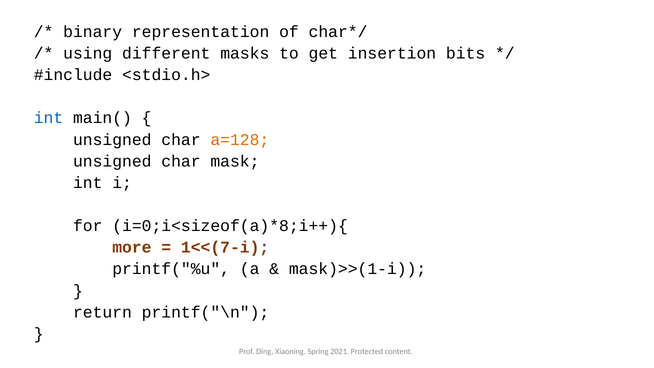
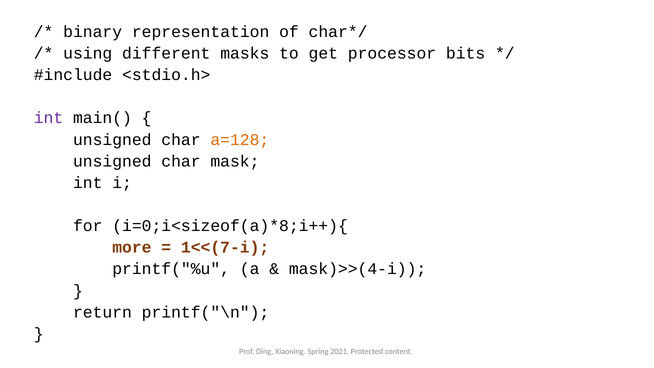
insertion: insertion -> processor
int at (49, 118) colour: blue -> purple
mask)>>(1-i: mask)>>(1-i -> mask)>>(4-i
